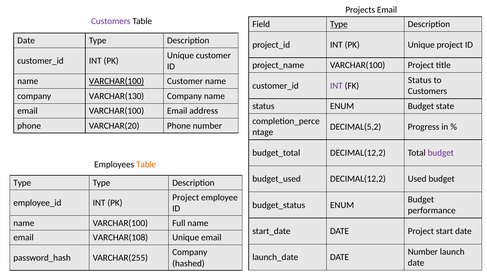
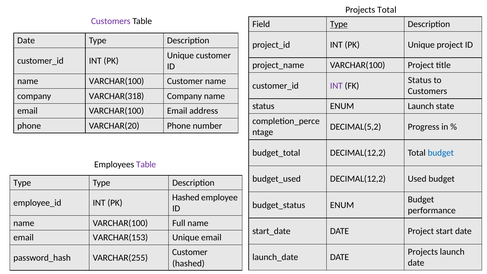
Projects Email: Email -> Total
VARCHAR(100 at (117, 81) underline: present -> none
VARCHAR(130: VARCHAR(130 -> VARCHAR(318
status ENUM Budget: Budget -> Launch
budget at (441, 153) colour: purple -> blue
Table at (146, 164) colour: orange -> purple
Project at (186, 197): Project -> Hashed
VARCHAR(108: VARCHAR(108 -> VARCHAR(153
Number at (423, 252): Number -> Projects
Company at (190, 252): Company -> Customer
